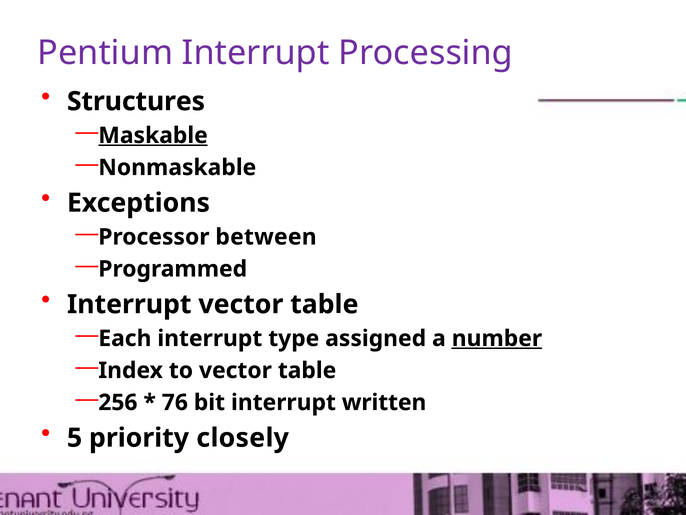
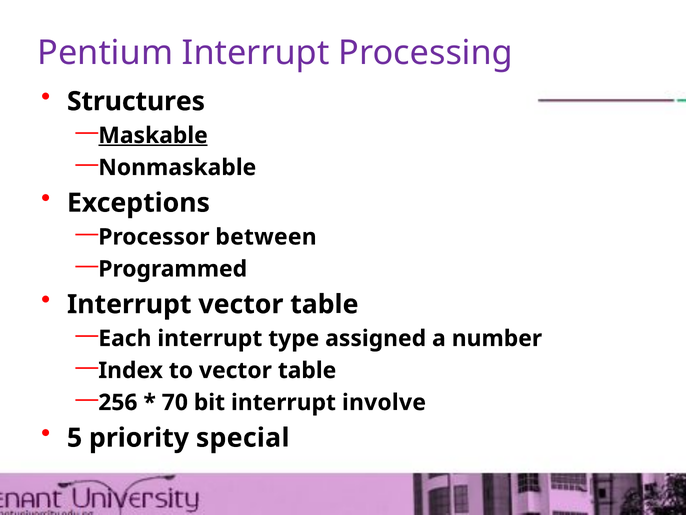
number underline: present -> none
76: 76 -> 70
written: written -> involve
closely: closely -> special
